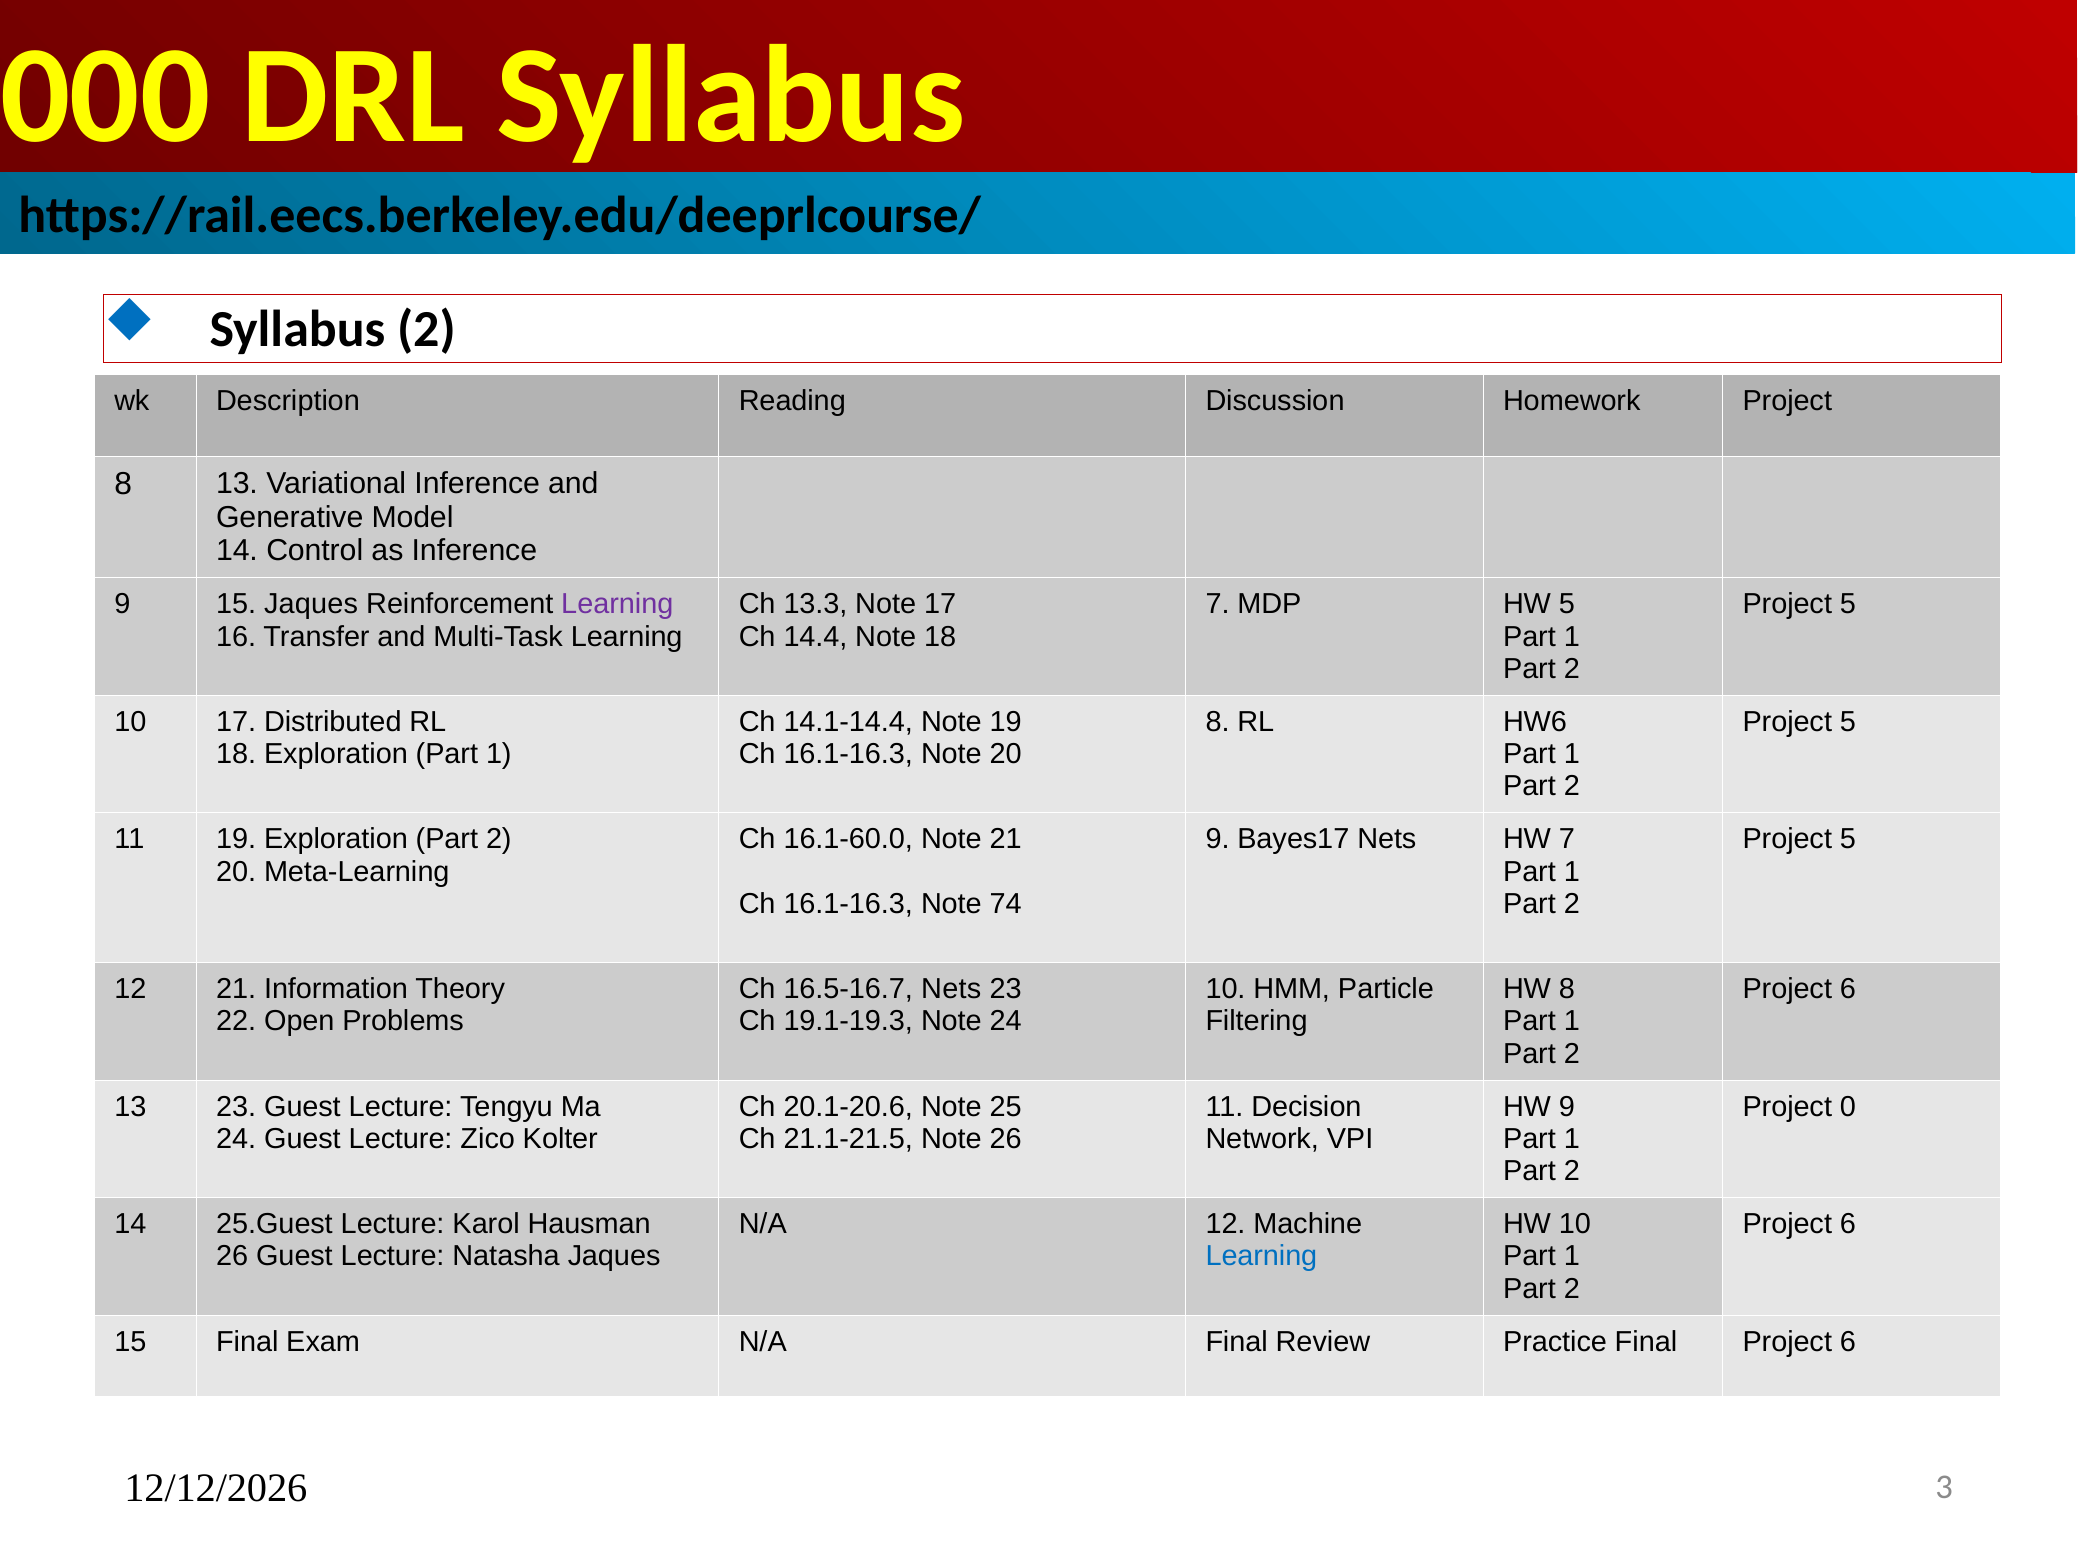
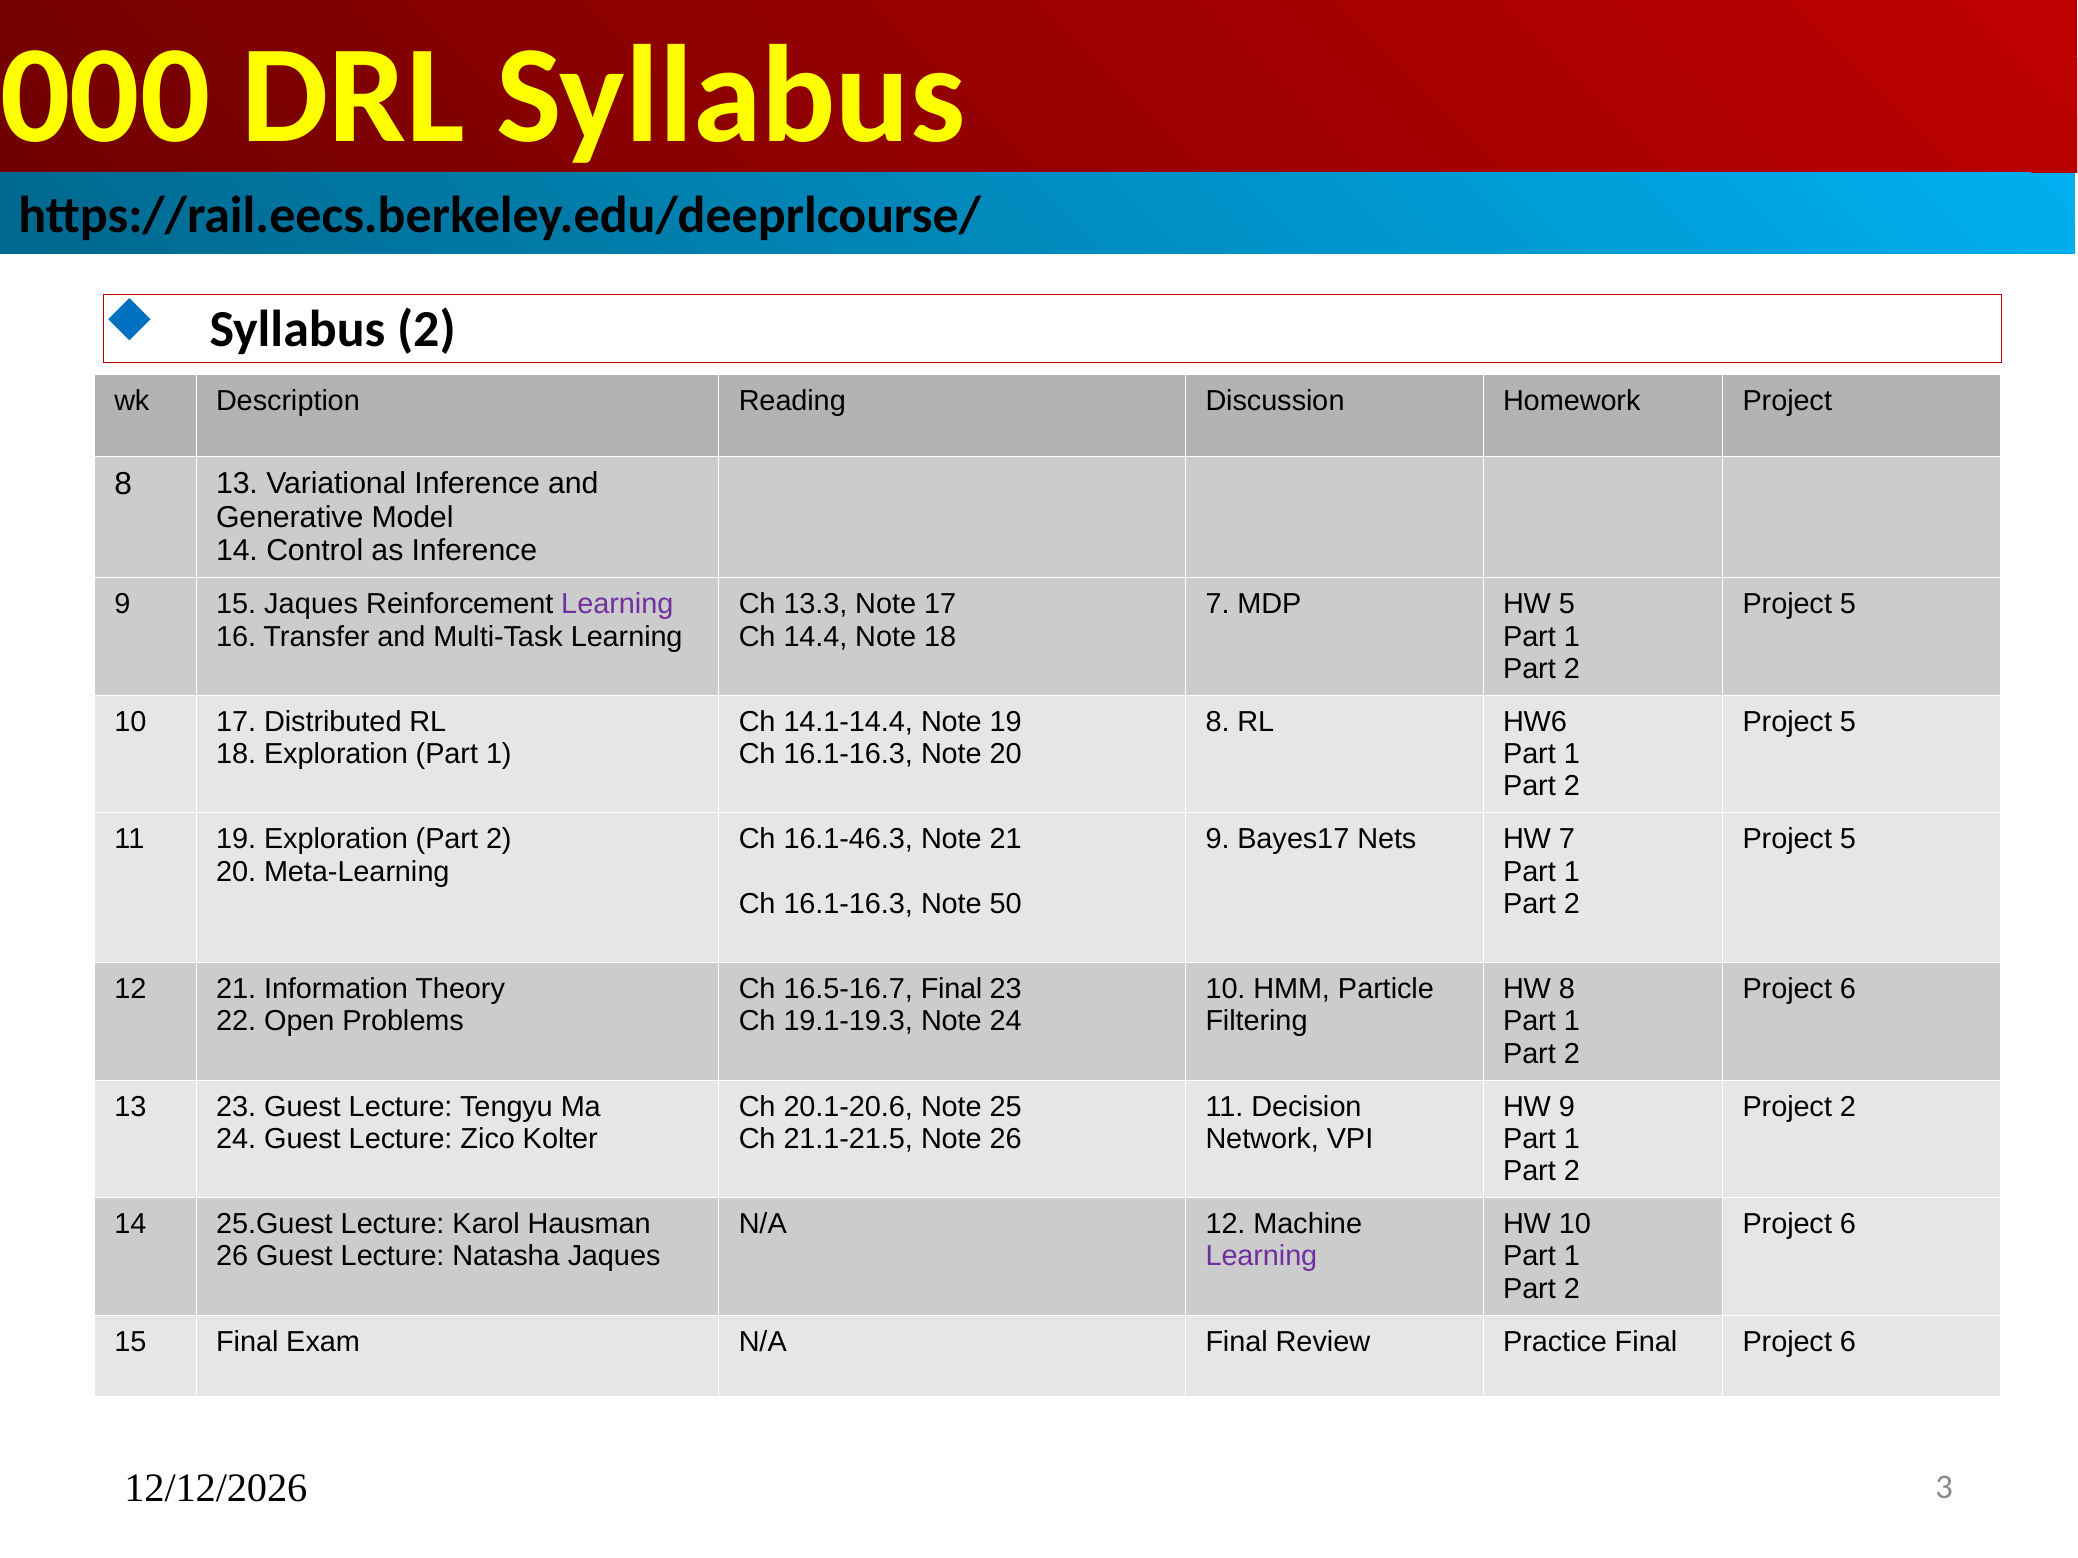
16.1-60.0: 16.1-60.0 -> 16.1-46.3
74: 74 -> 50
16.5-16.7 Nets: Nets -> Final
Project 0: 0 -> 2
Learning at (1261, 1257) colour: blue -> purple
